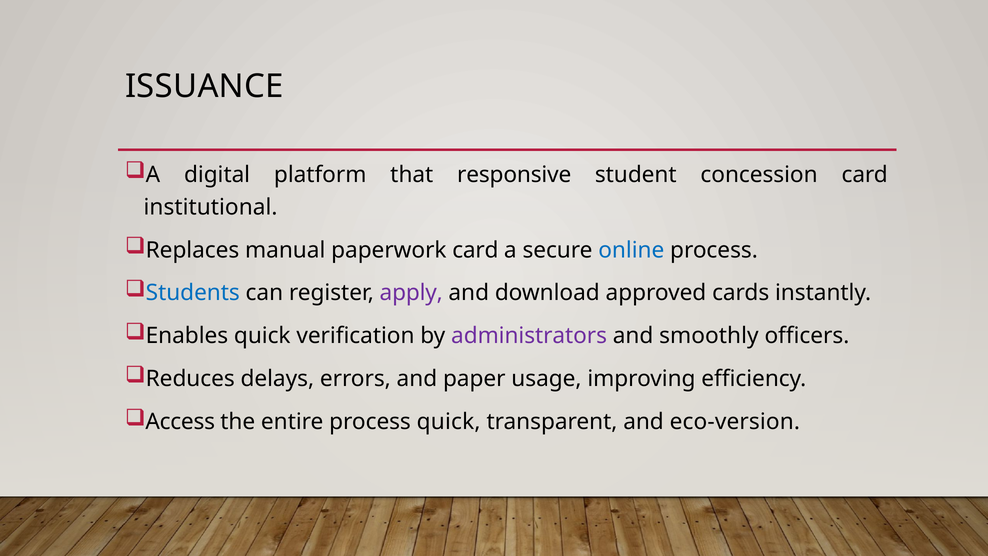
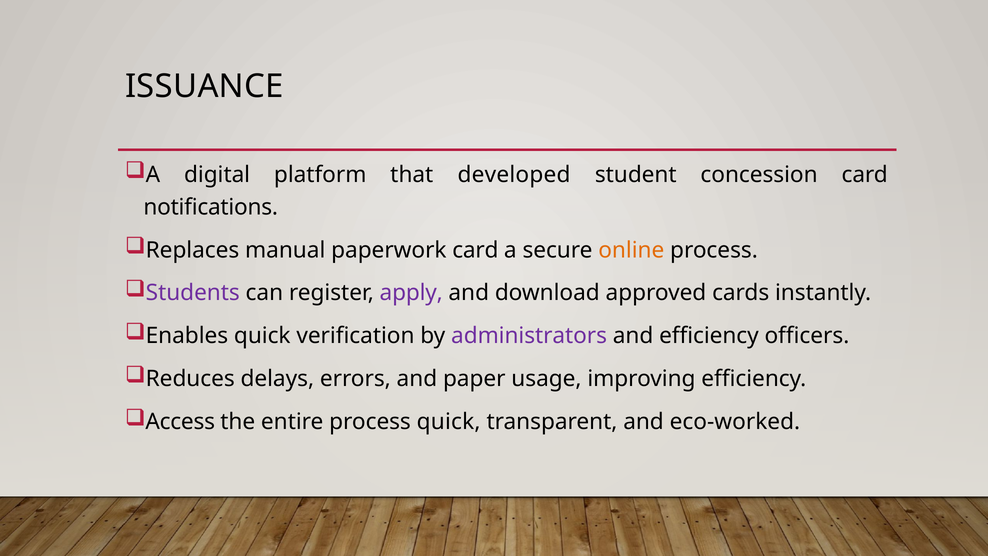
responsive: responsive -> developed
institutional: institutional -> notifications
online colour: blue -> orange
Students colour: blue -> purple
and smoothly: smoothly -> efficiency
eco-version: eco-version -> eco-worked
